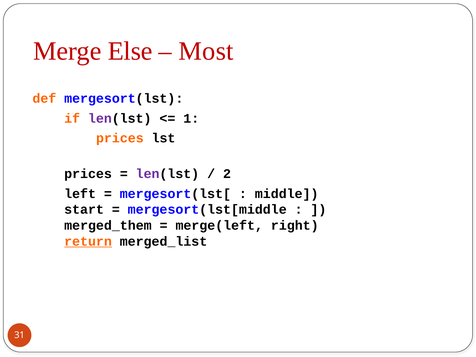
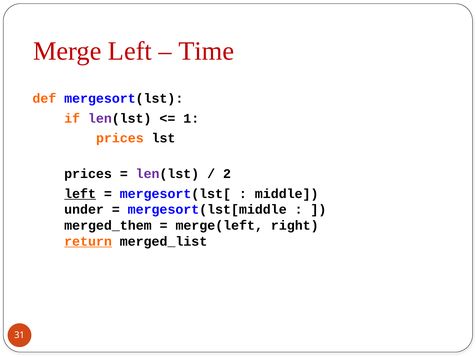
Merge Else: Else -> Left
Most: Most -> Time
left at (80, 194) underline: none -> present
start: start -> under
